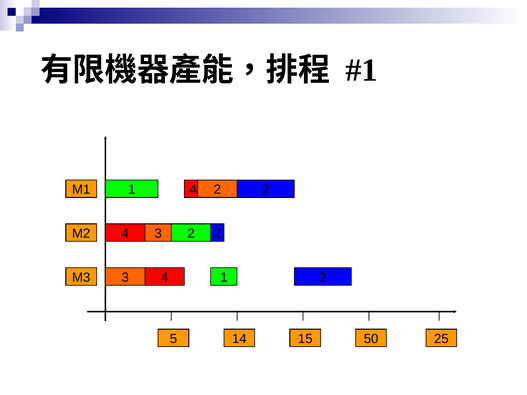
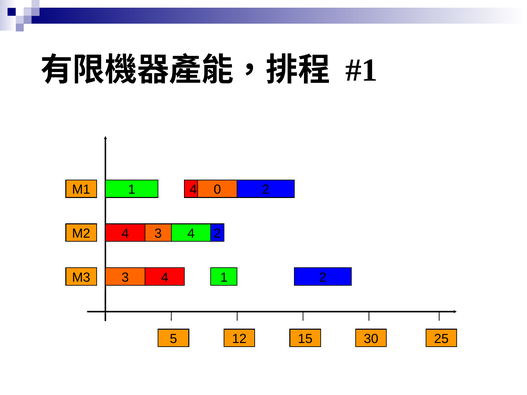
4 2: 2 -> 0
2 at (191, 234): 2 -> 4
14: 14 -> 12
50: 50 -> 30
